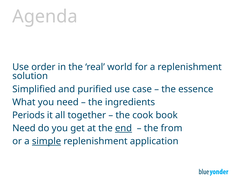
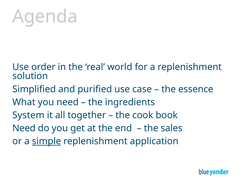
Periods: Periods -> System
end underline: present -> none
from: from -> sales
